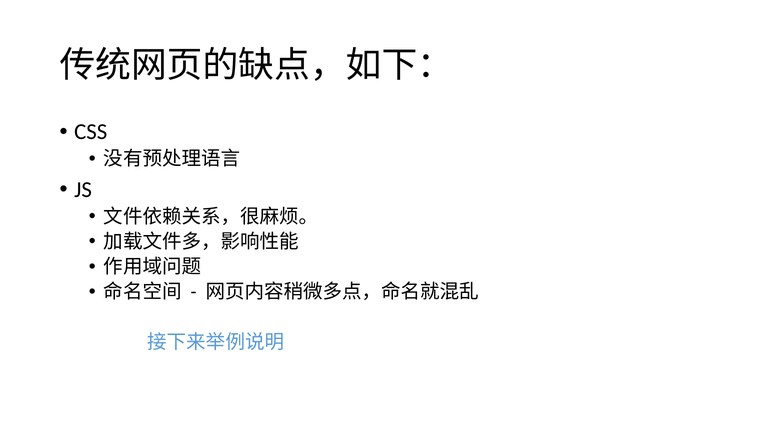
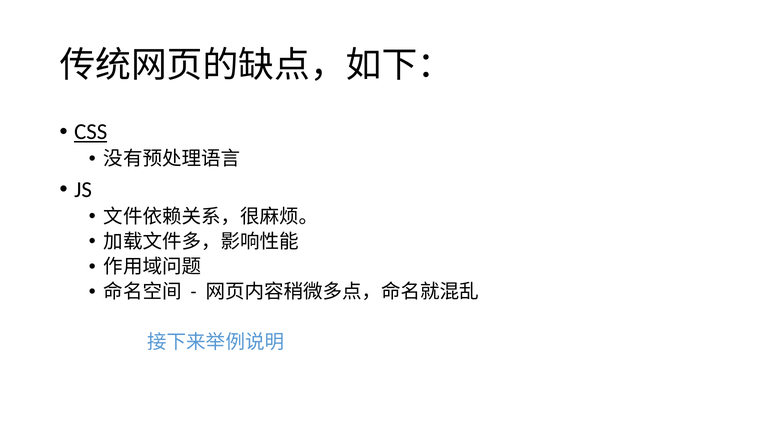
CSS underline: none -> present
